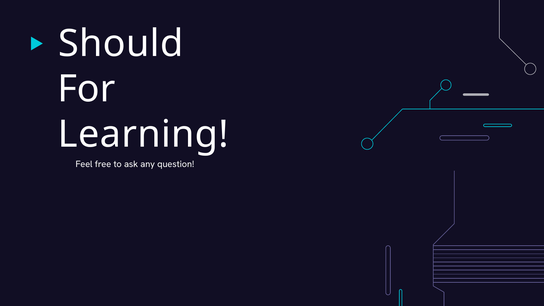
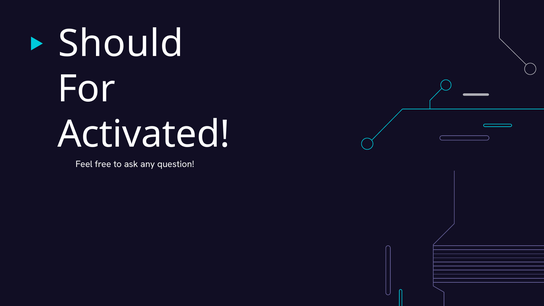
Learning: Learning -> Activated
